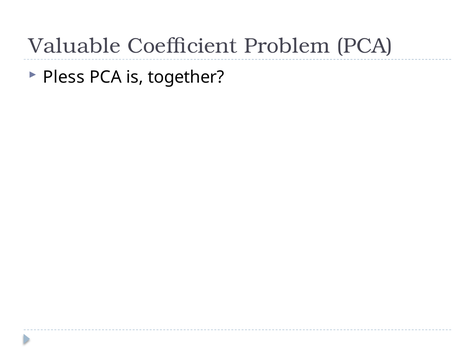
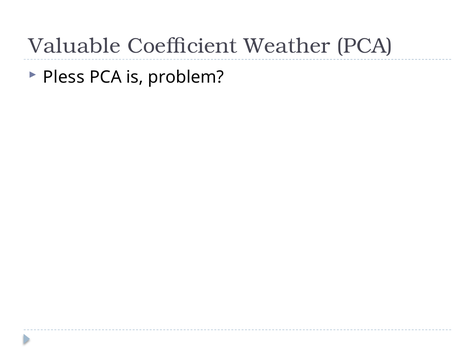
Problem: Problem -> Weather
together: together -> problem
